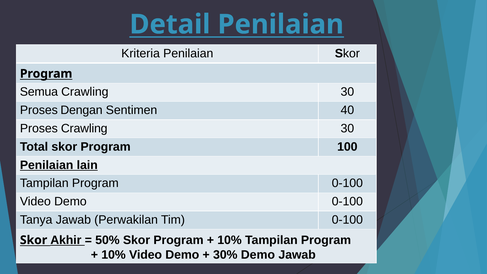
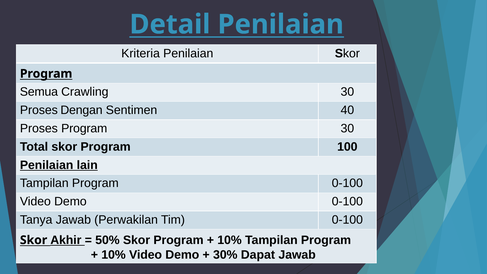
Proses Crawling: Crawling -> Program
30% Demo: Demo -> Dapat
